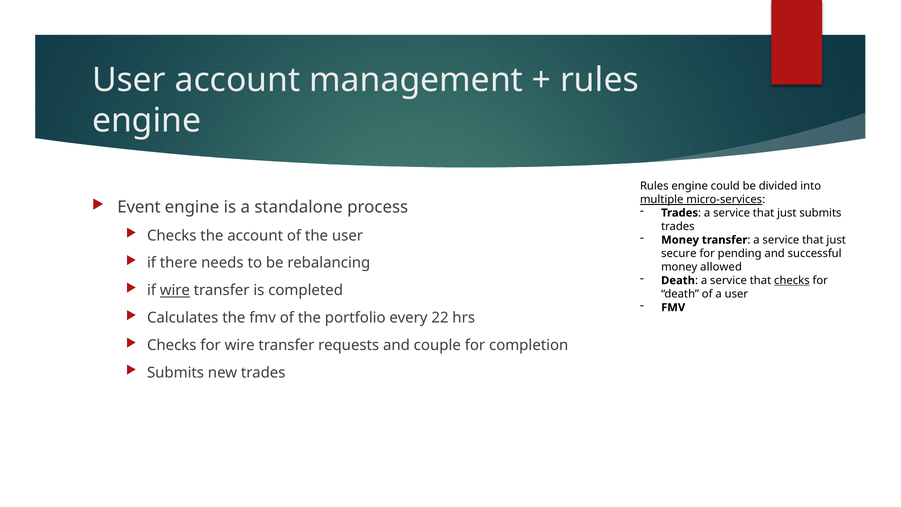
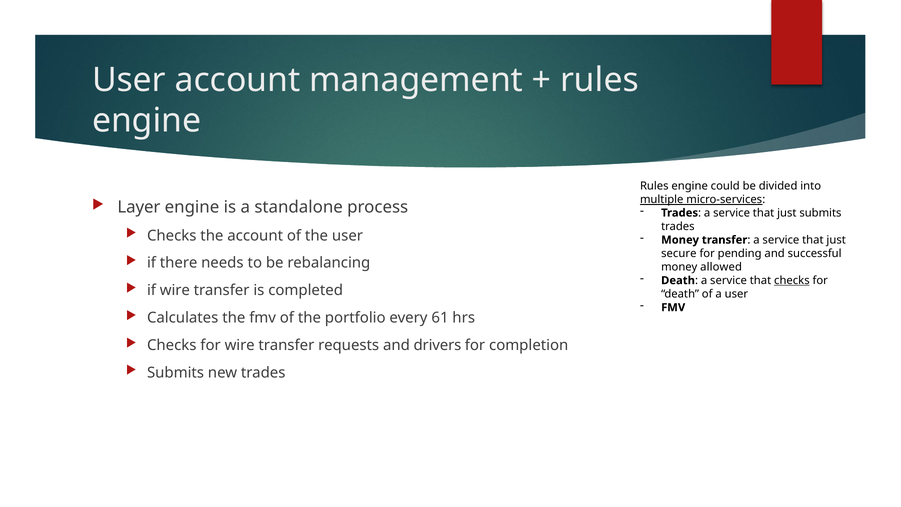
Event: Event -> Layer
wire at (175, 290) underline: present -> none
22: 22 -> 61
couple: couple -> drivers
